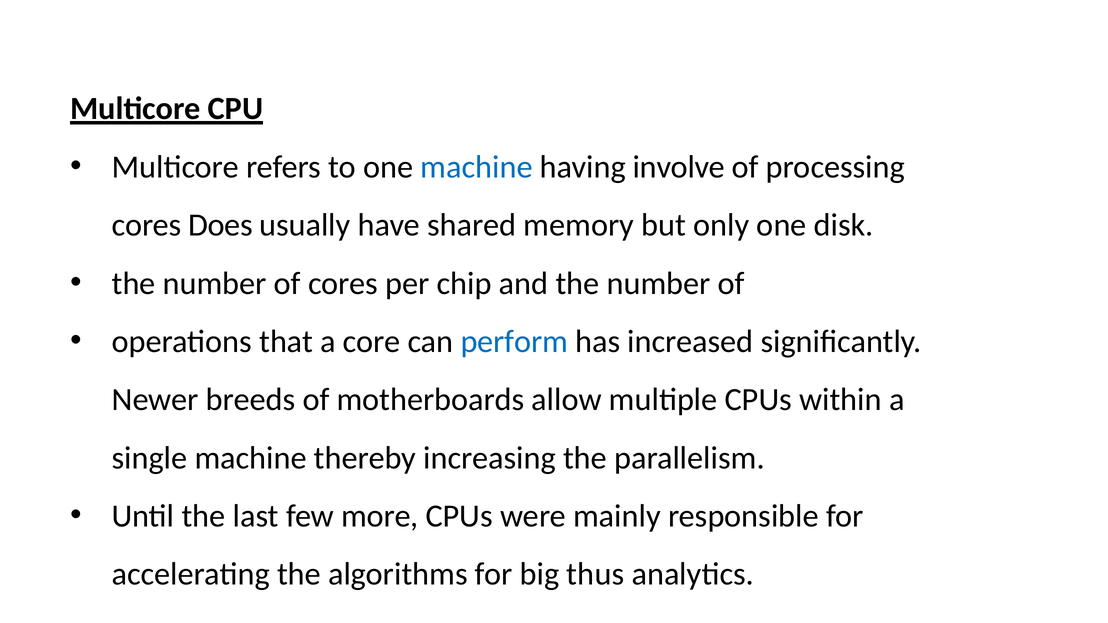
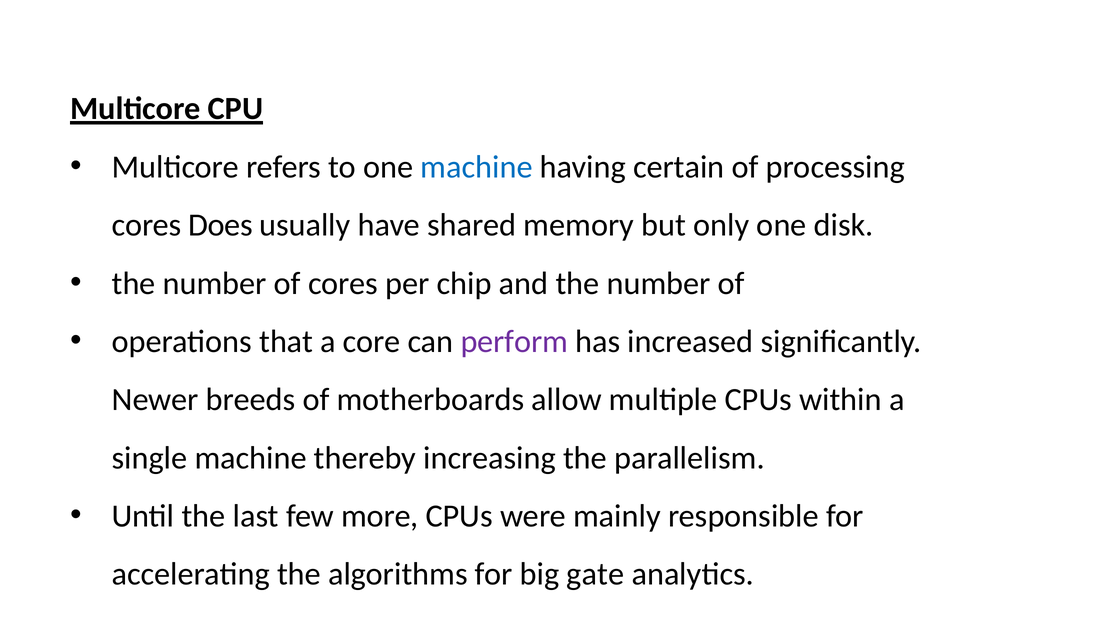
involve: involve -> certain
perform colour: blue -> purple
thus: thus -> gate
